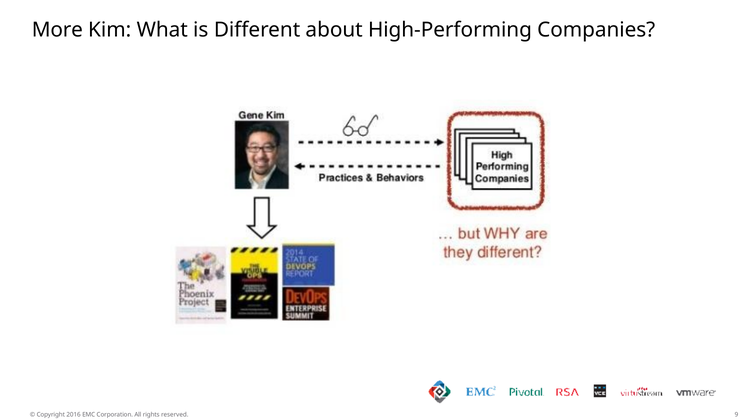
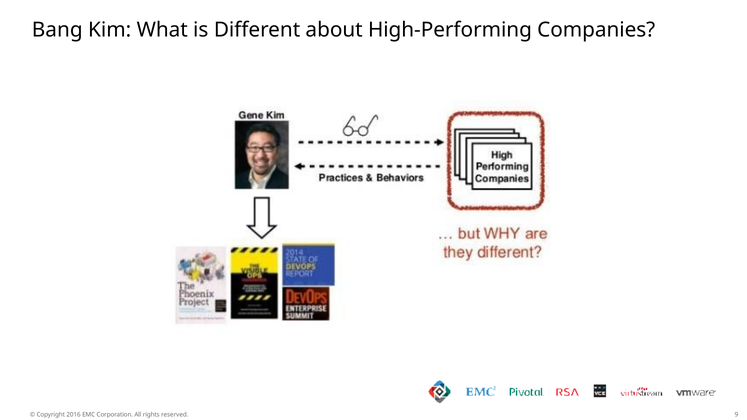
More: More -> Bang
